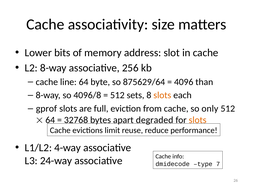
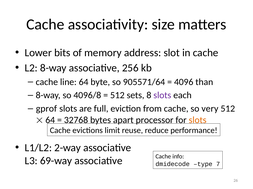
875629/64: 875629/64 -> 905571/64
slots at (162, 96) colour: orange -> purple
only: only -> very
degraded: degraded -> processor
4-way: 4-way -> 2-way
24-way: 24-way -> 69-way
